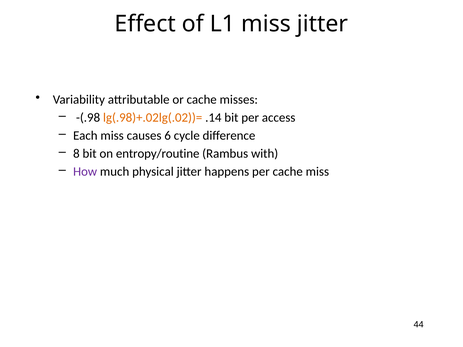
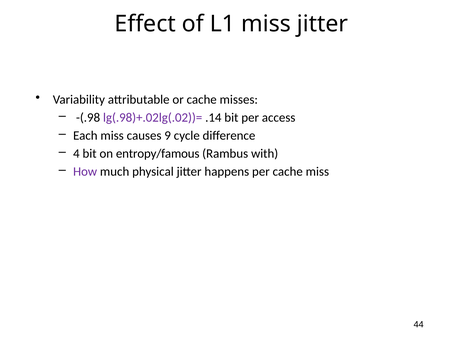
lg(.98)+.02lg(.02))= colour: orange -> purple
6: 6 -> 9
8: 8 -> 4
entropy/routine: entropy/routine -> entropy/famous
